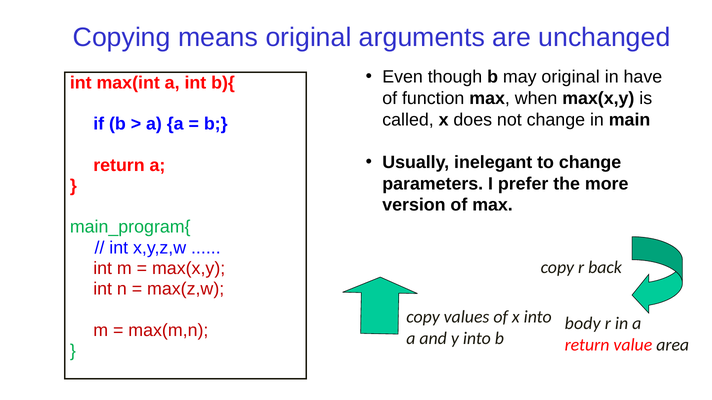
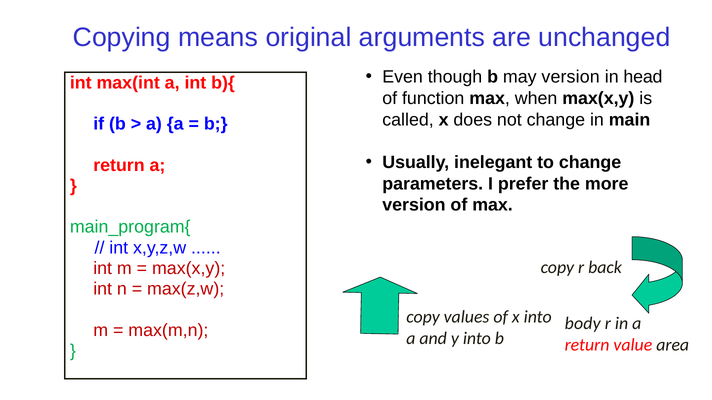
may original: original -> version
have: have -> head
